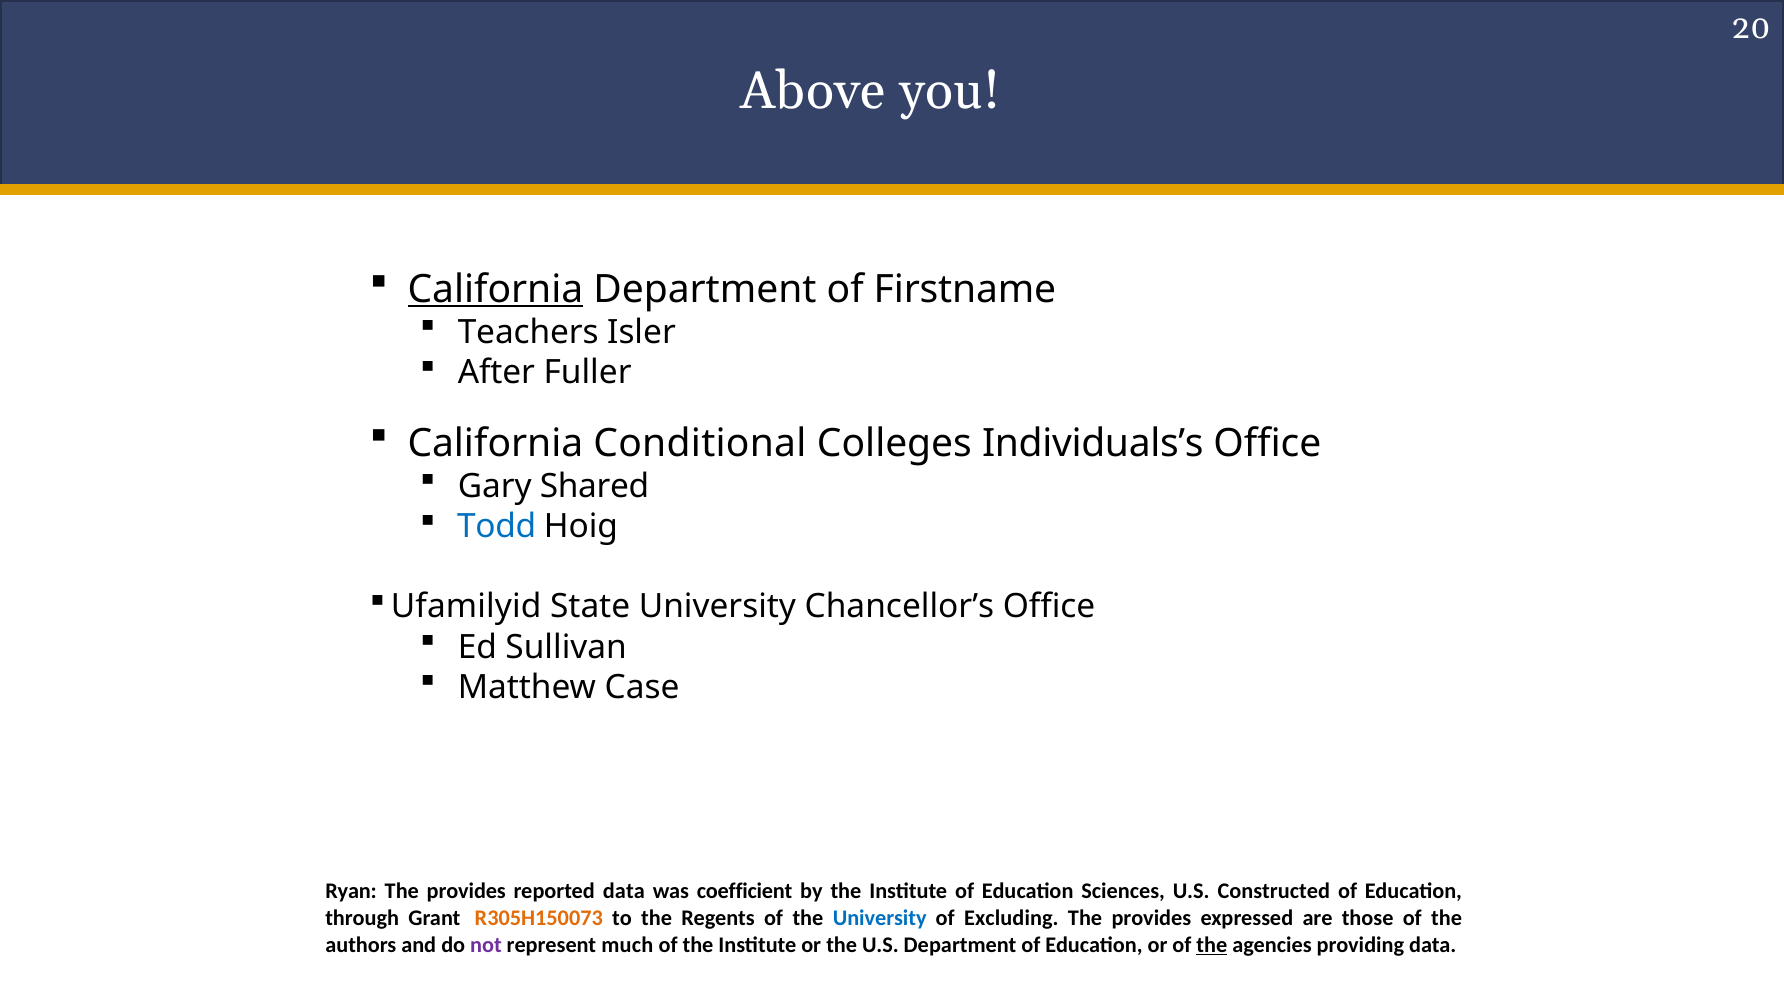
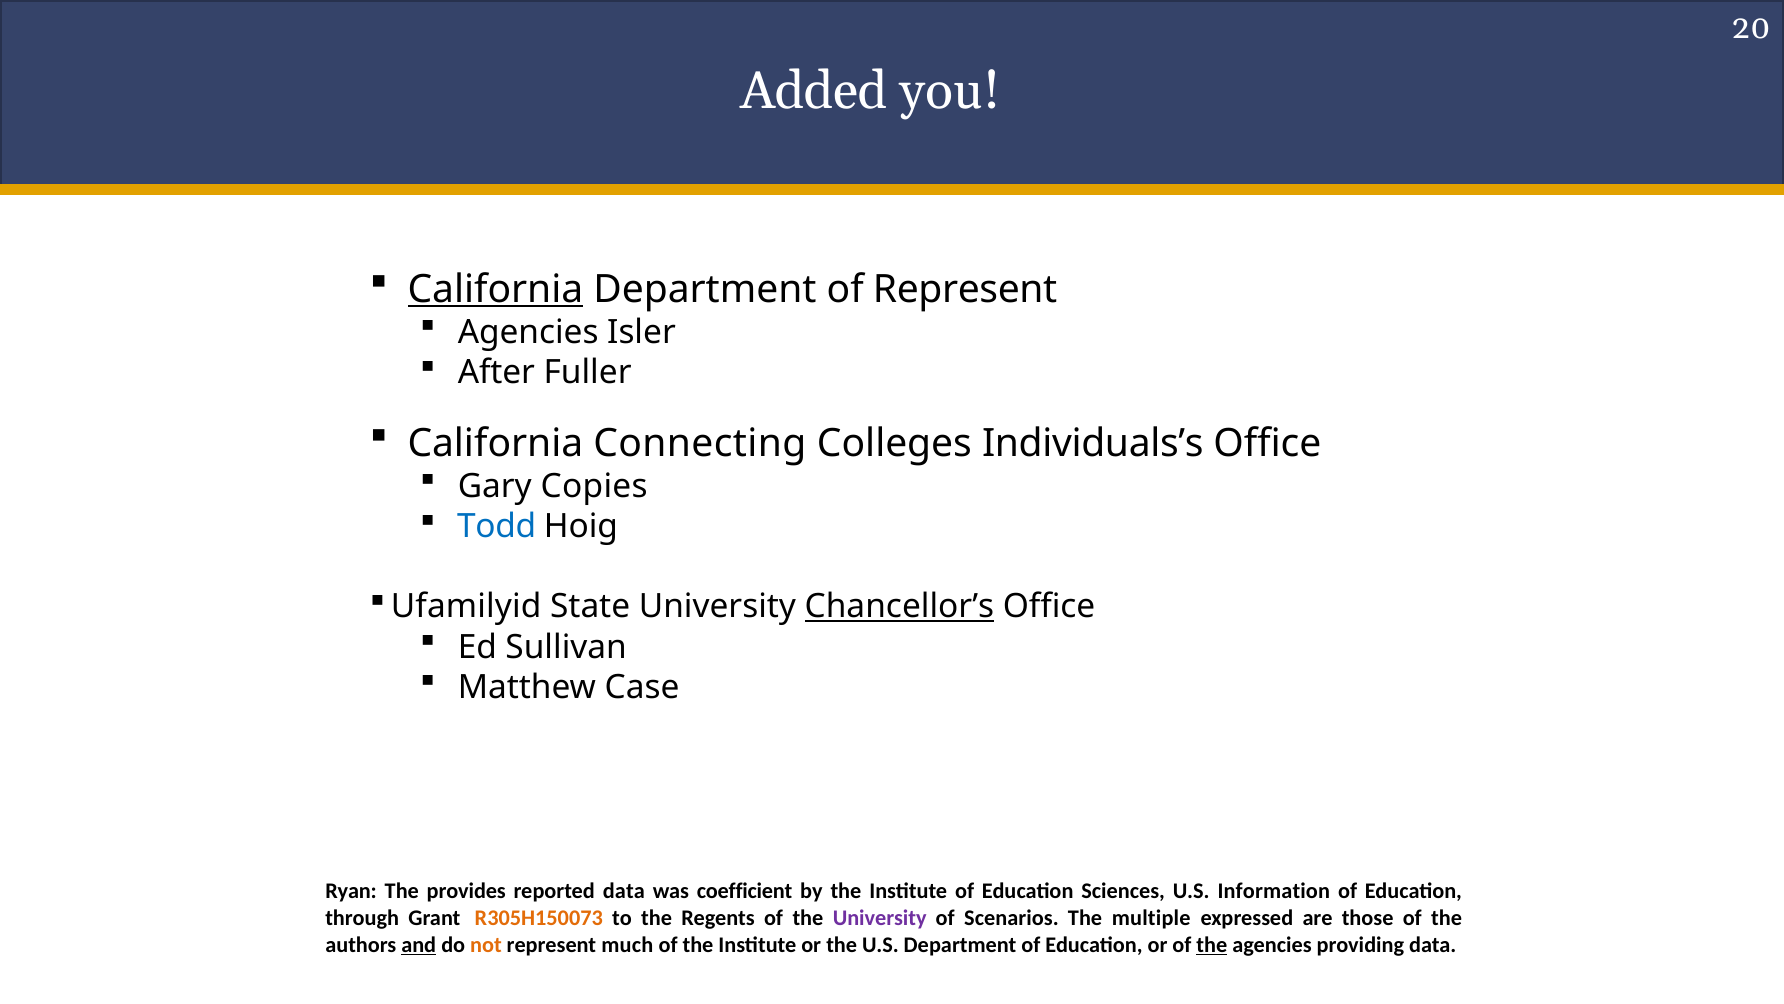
Above: Above -> Added
of Firstname: Firstname -> Represent
Teachers at (528, 332): Teachers -> Agencies
Conditional: Conditional -> Connecting
Shared: Shared -> Copies
Chancellor’s underline: none -> present
Constructed: Constructed -> Information
University at (880, 918) colour: blue -> purple
Excluding: Excluding -> Scenarios
provides at (1151, 918): provides -> multiple
and underline: none -> present
not colour: purple -> orange
